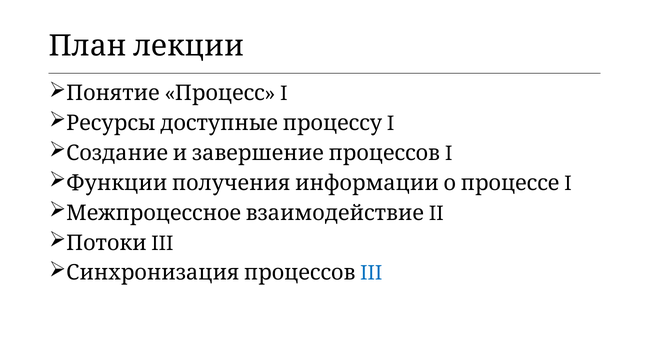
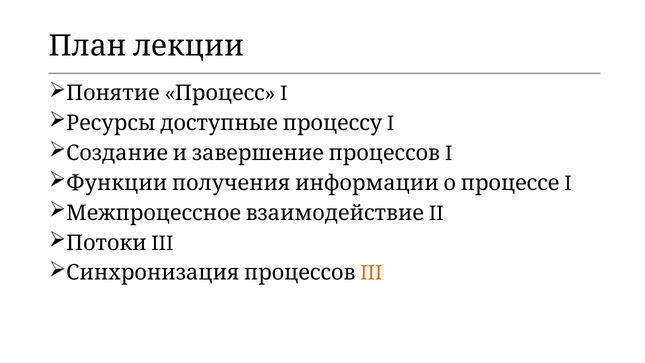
III at (371, 273) colour: blue -> orange
